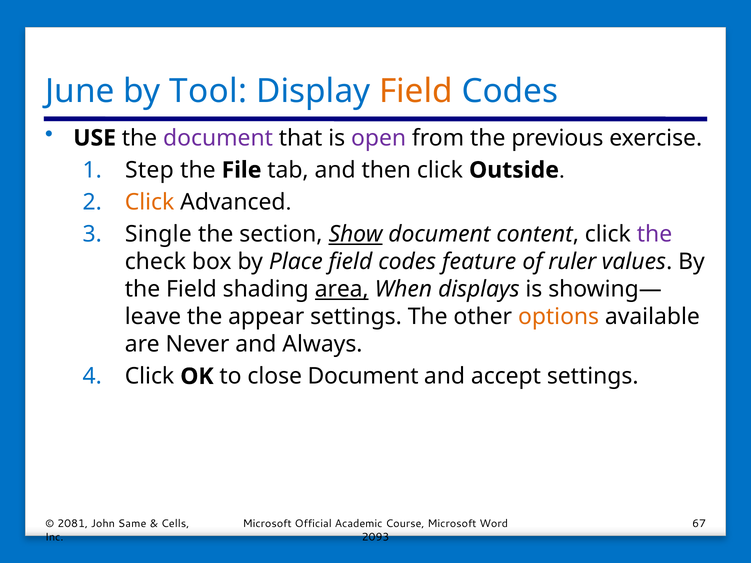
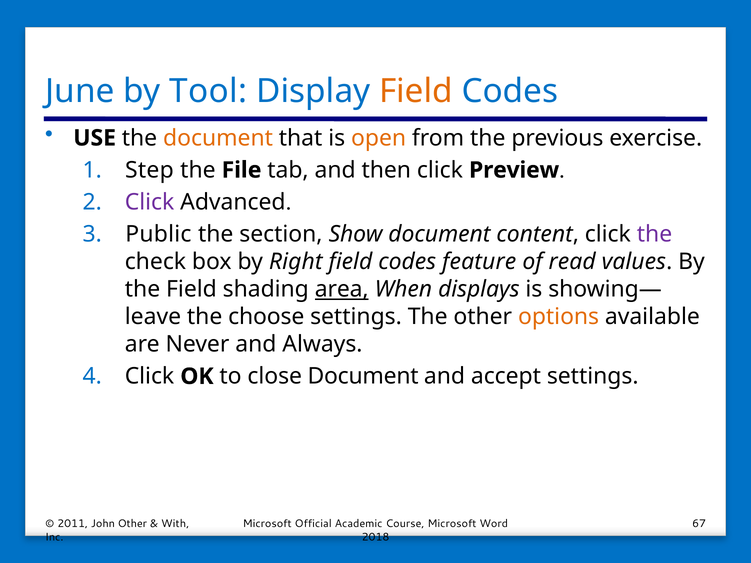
document at (218, 138) colour: purple -> orange
open colour: purple -> orange
Outside: Outside -> Preview
Click at (150, 202) colour: orange -> purple
Single: Single -> Public
Show underline: present -> none
Place: Place -> Right
ruler: ruler -> read
appear: appear -> choose
2081: 2081 -> 2011
John Same: Same -> Other
Cells: Cells -> With
2093: 2093 -> 2018
